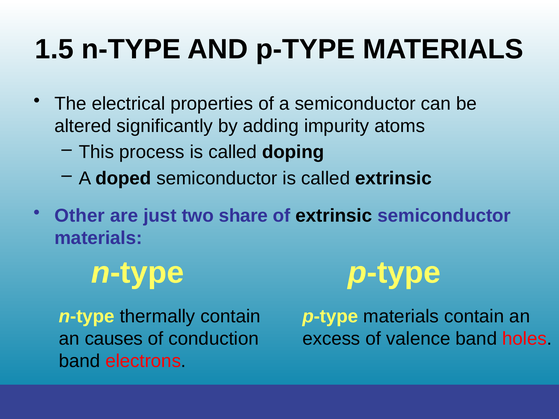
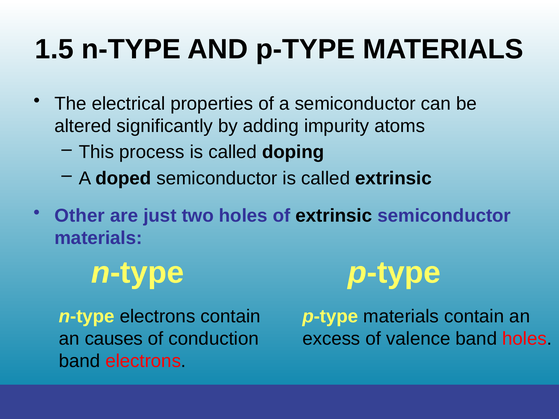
two share: share -> holes
n-type thermally: thermally -> electrons
